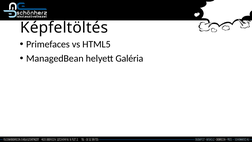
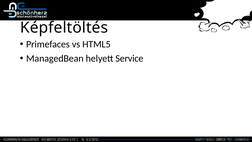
Galéria: Galéria -> Service
